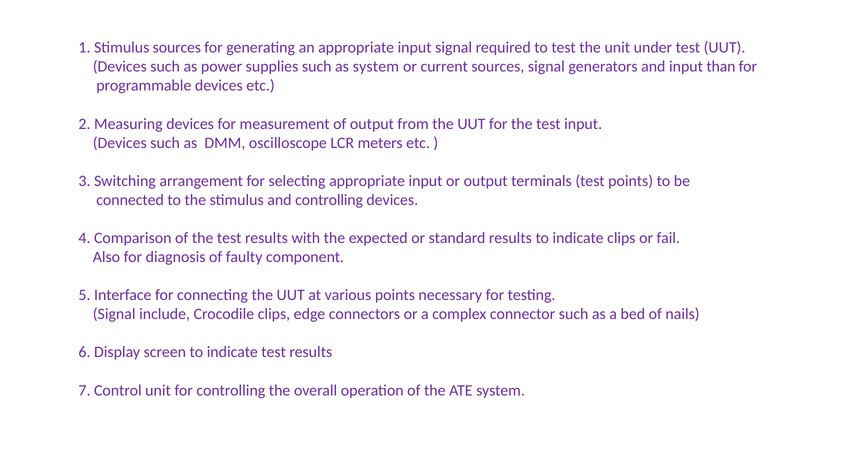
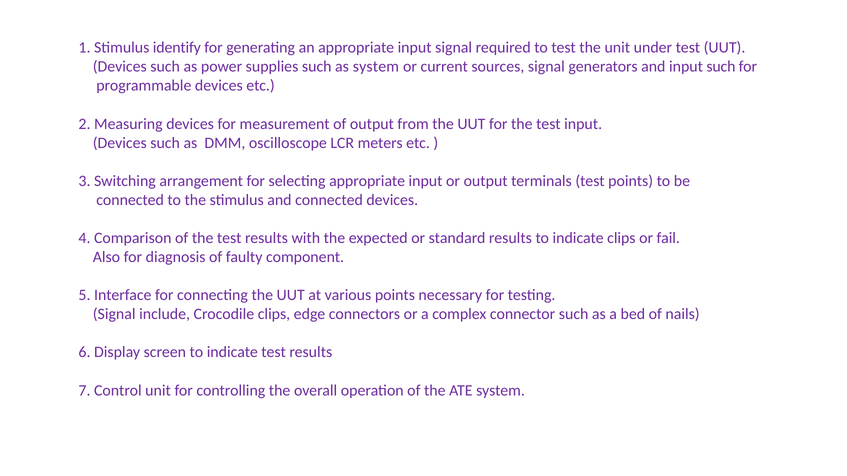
Stimulus sources: sources -> identify
input than: than -> such
and controlling: controlling -> connected
